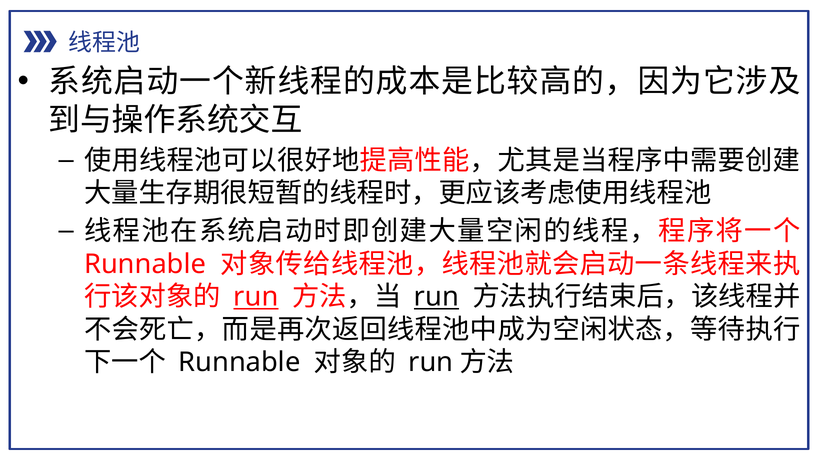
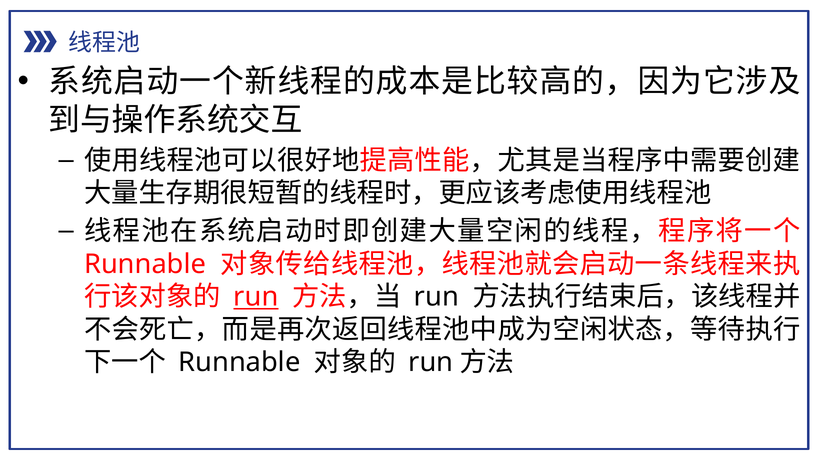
run at (436, 297) underline: present -> none
